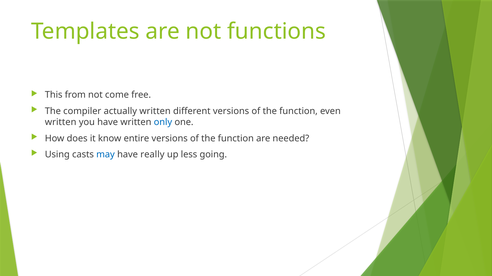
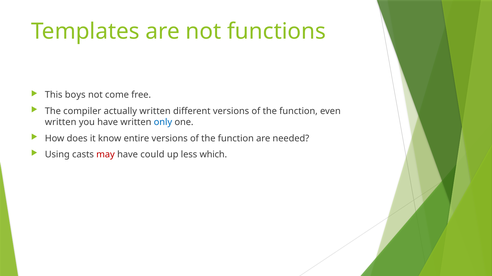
from: from -> boys
may colour: blue -> red
really: really -> could
going: going -> which
